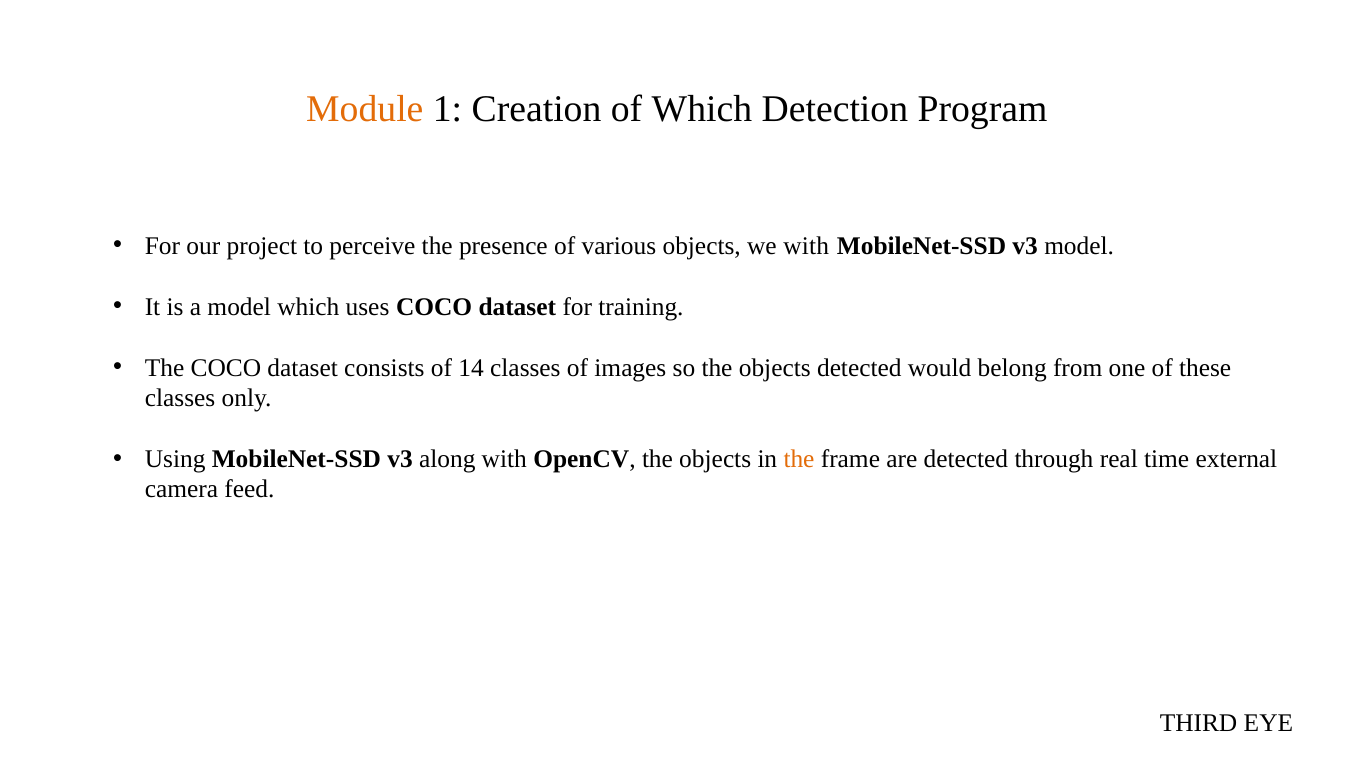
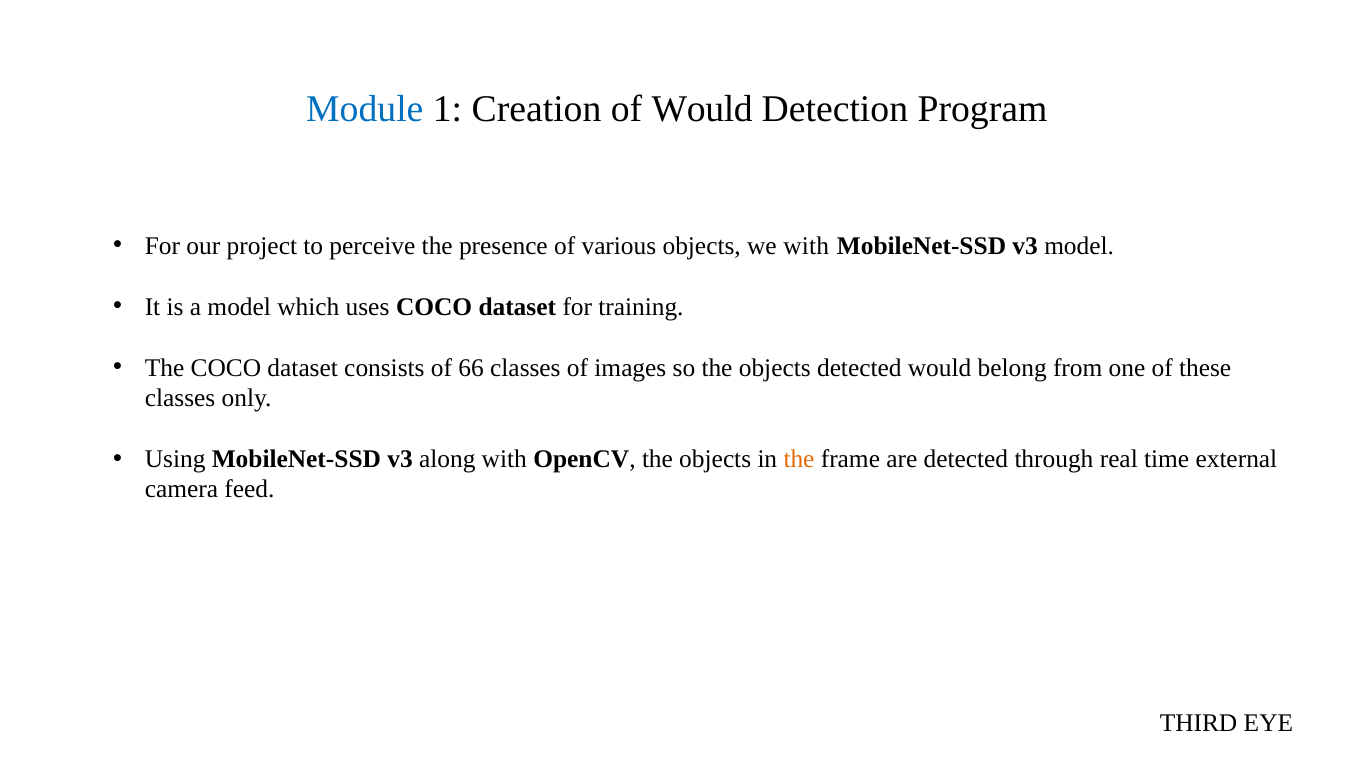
Module colour: orange -> blue
of Which: Which -> Would
14: 14 -> 66
